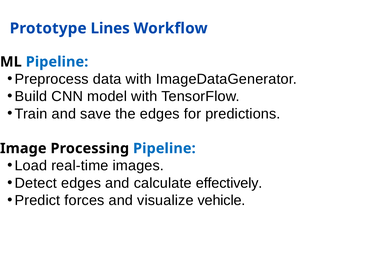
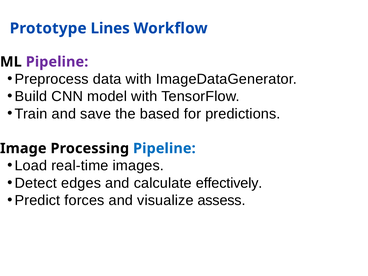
Pipeline at (57, 62) colour: blue -> purple
the edges: edges -> based
vehicle: vehicle -> assess
